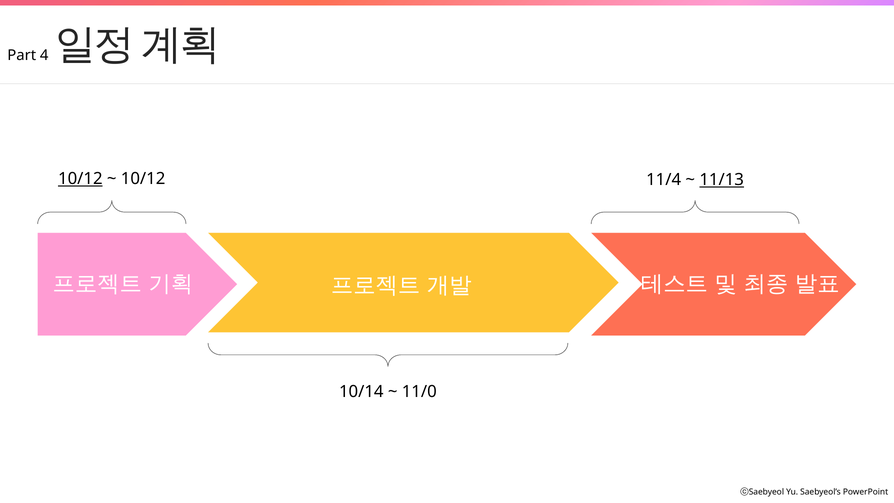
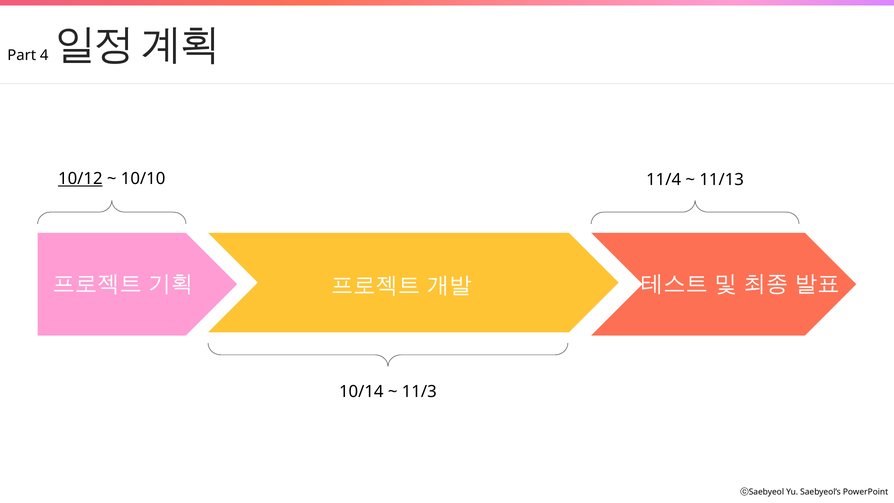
10/12 at (143, 179): 10/12 -> 10/10
11/13 underline: present -> none
11/0: 11/0 -> 11/3
